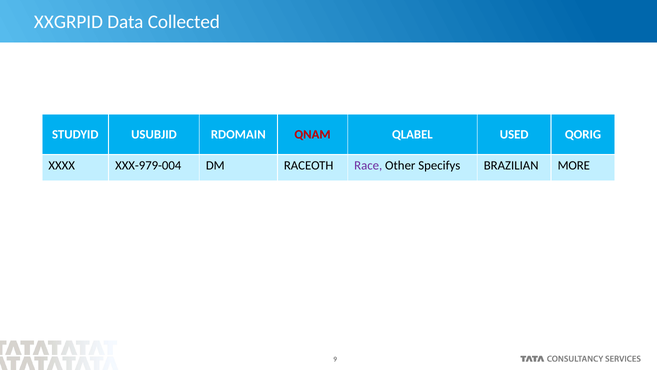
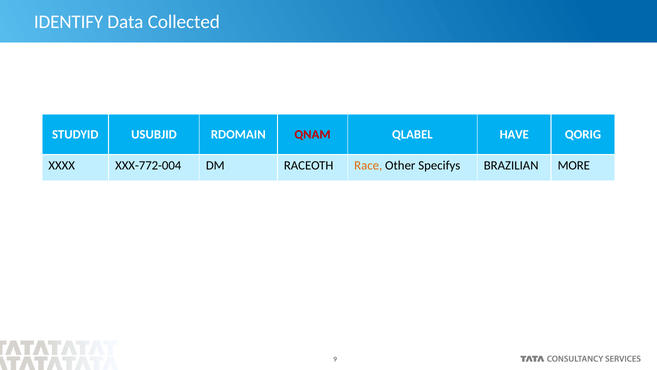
XXGRPID: XXGRPID -> IDENTIFY
USED: USED -> HAVE
XXX-979-004: XXX-979-004 -> XXX-772-004
Race colour: purple -> orange
